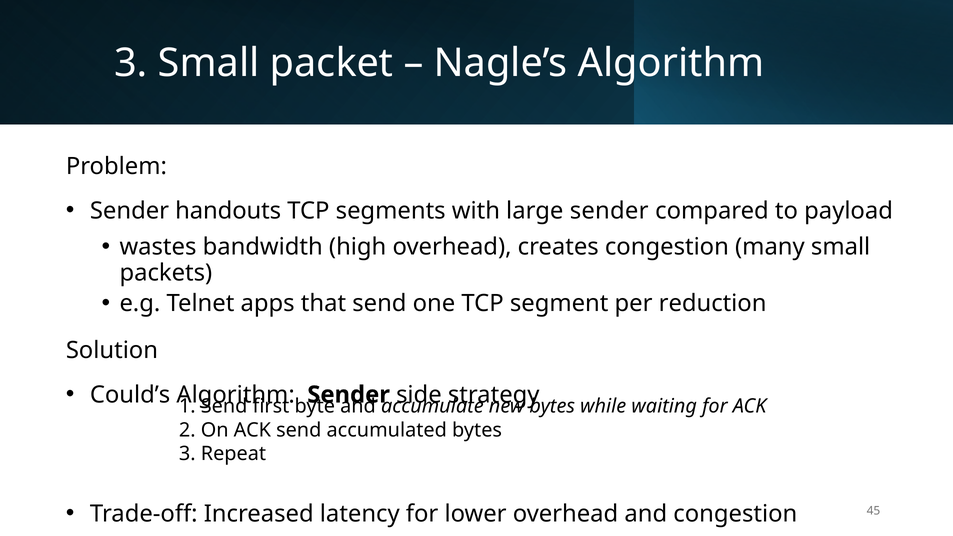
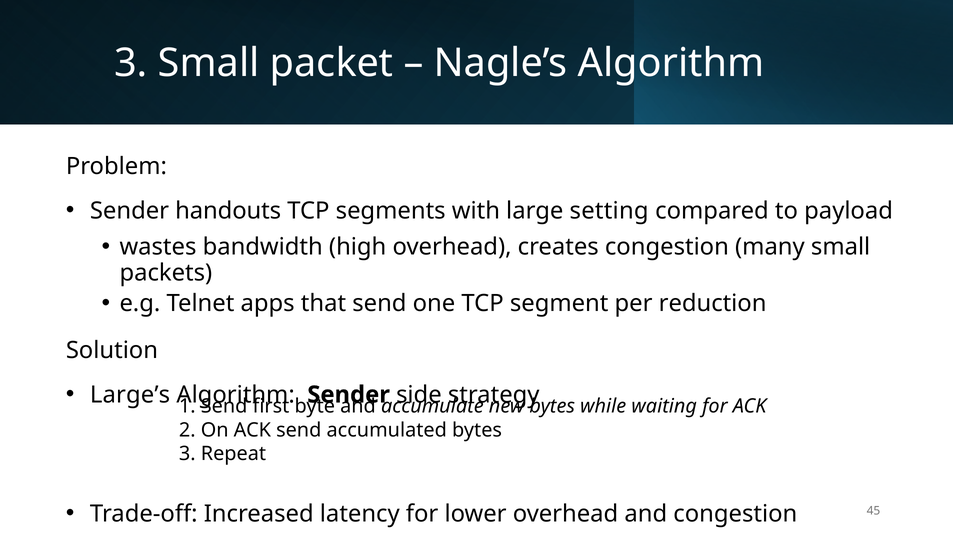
large sender: sender -> setting
Could’s: Could’s -> Large’s
